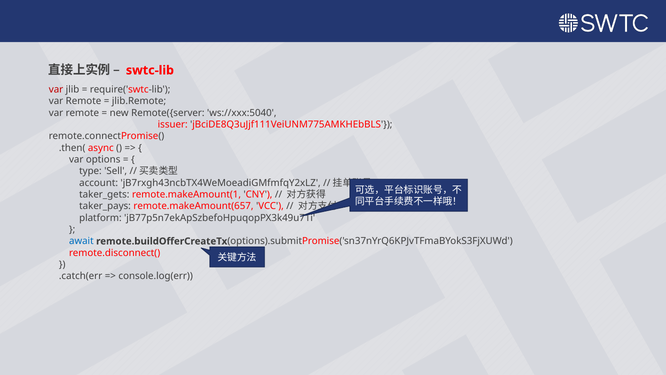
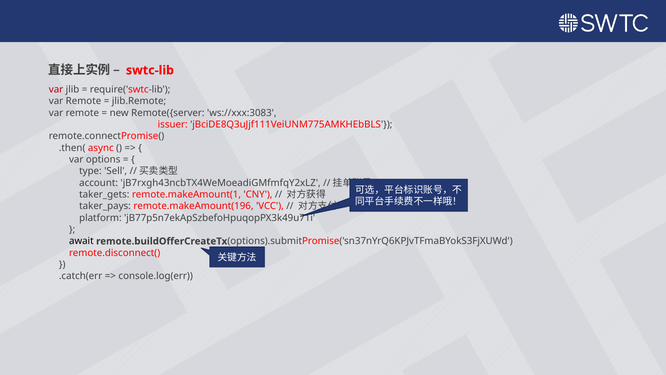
ws://xxx:5040: ws://xxx:5040 -> ws://xxx:3083
remote.makeAmount(657: remote.makeAmount(657 -> remote.makeAmount(196
await colour: blue -> black
